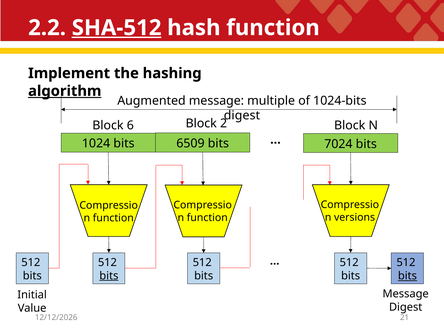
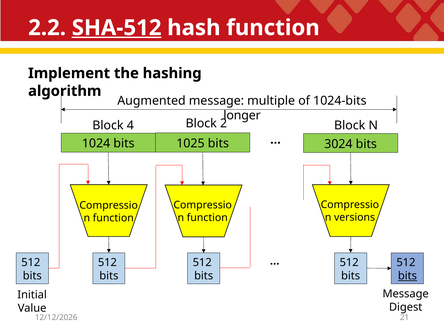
algorithm underline: present -> none
digest at (242, 116): digest -> longer
6: 6 -> 4
6509: 6509 -> 1025
7024: 7024 -> 3024
bits at (109, 276) underline: present -> none
